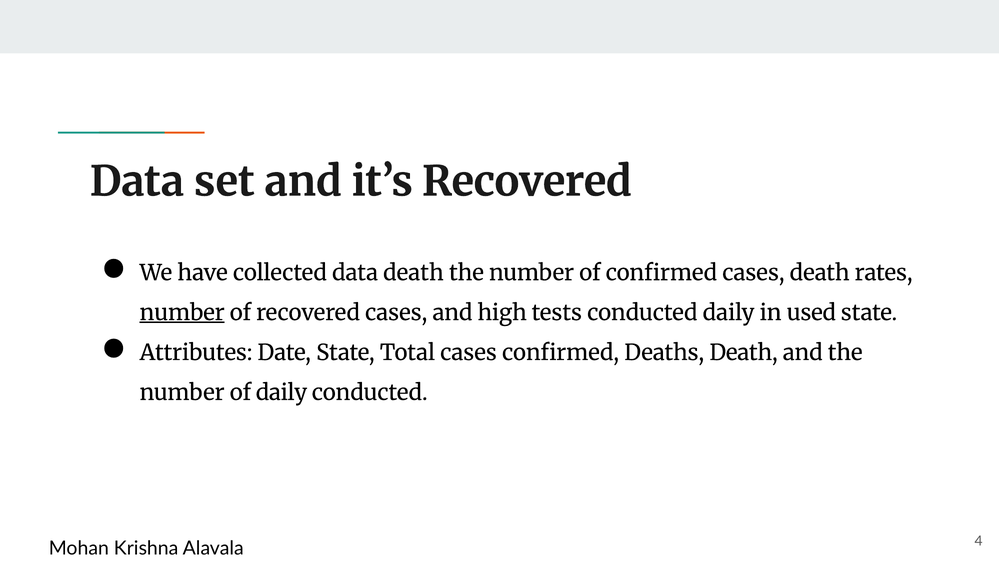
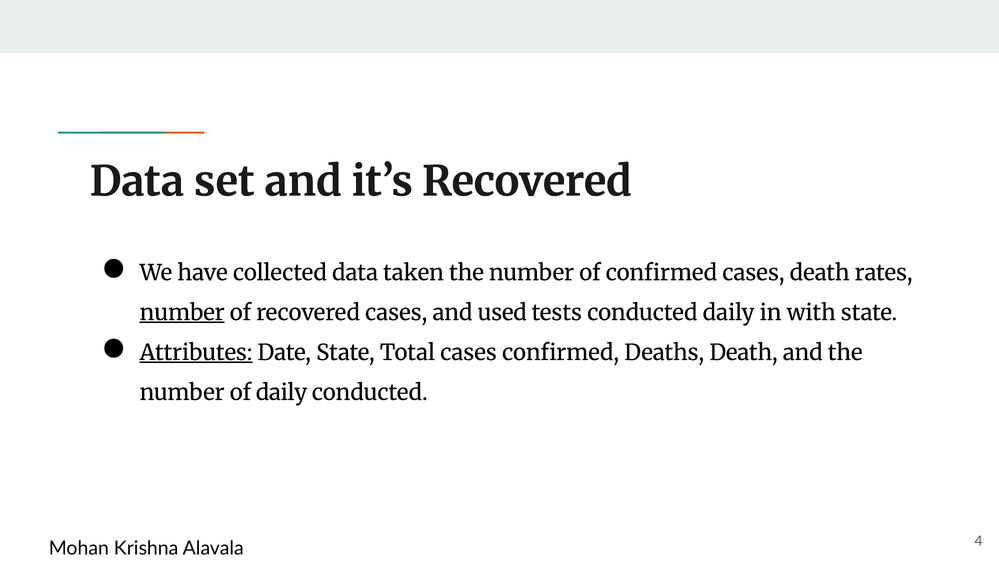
data death: death -> taken
high: high -> used
used: used -> with
Attributes underline: none -> present
